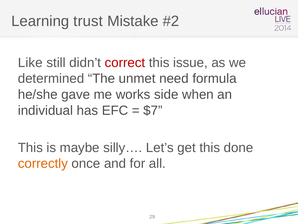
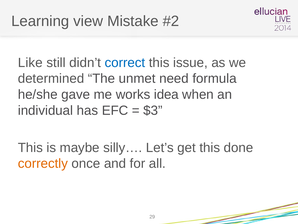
trust: trust -> view
correct colour: red -> blue
side: side -> idea
$7: $7 -> $3
